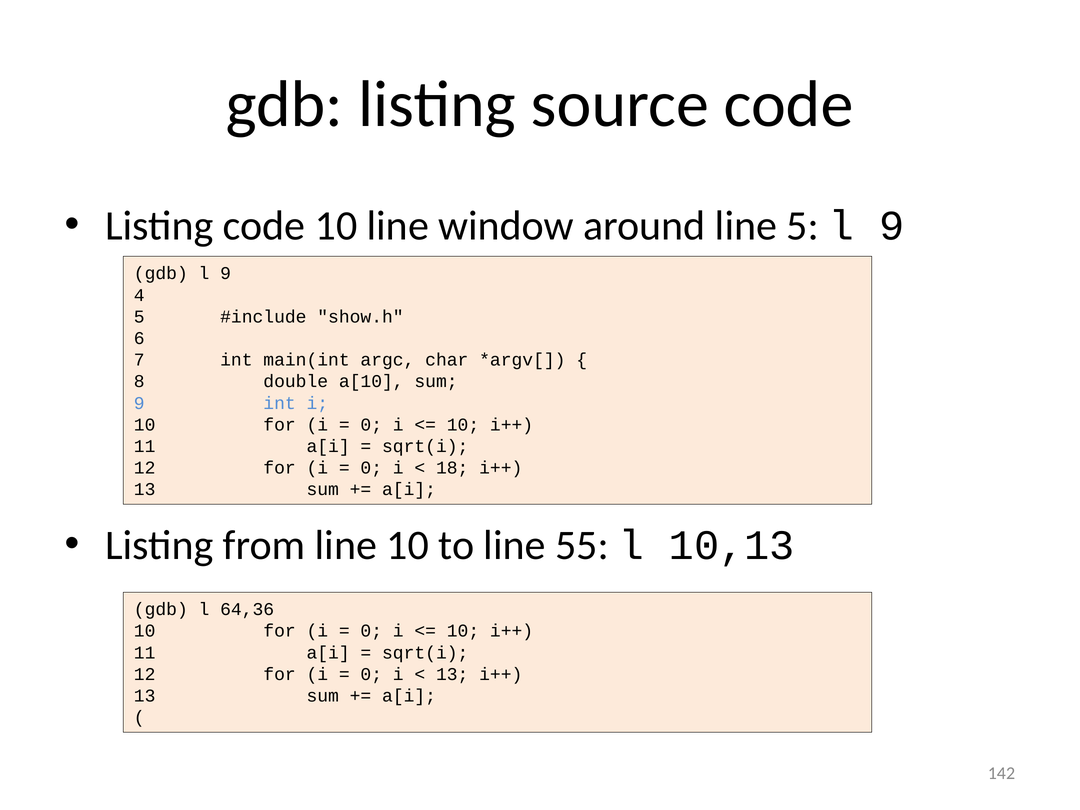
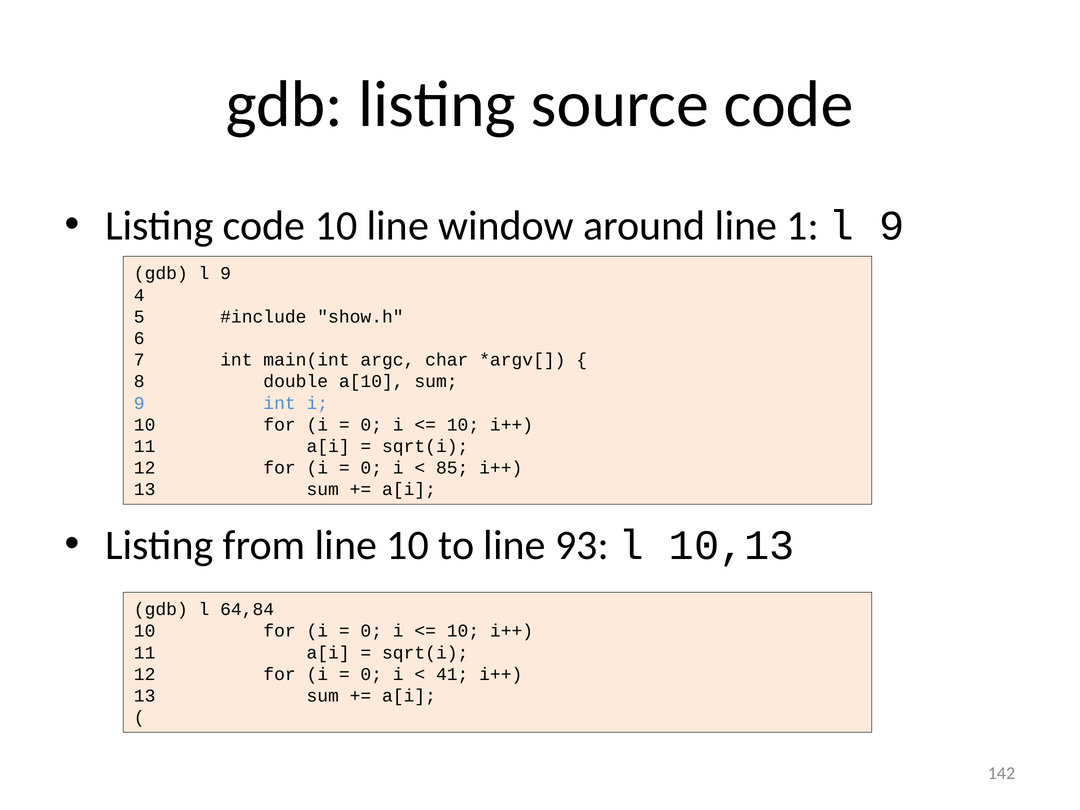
line 5: 5 -> 1
18: 18 -> 85
55: 55 -> 93
64,36: 64,36 -> 64,84
13 at (452, 674): 13 -> 41
